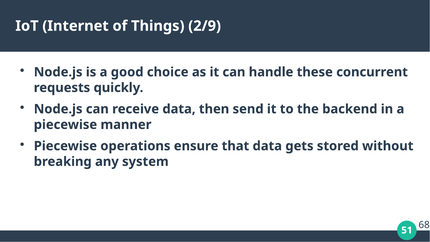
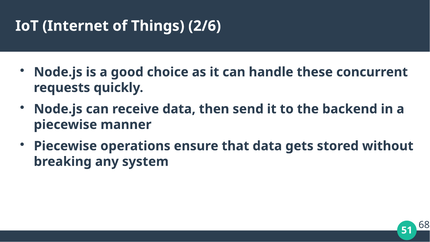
2/9: 2/9 -> 2/6
